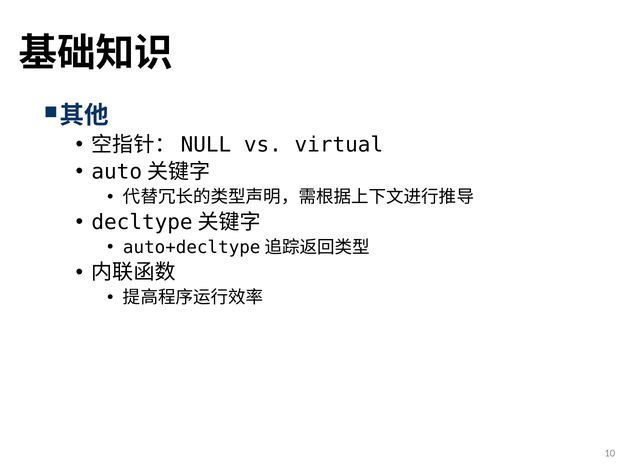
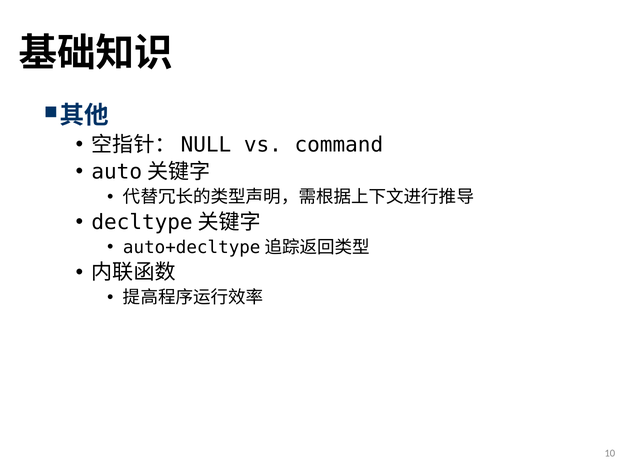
virtual: virtual -> command
